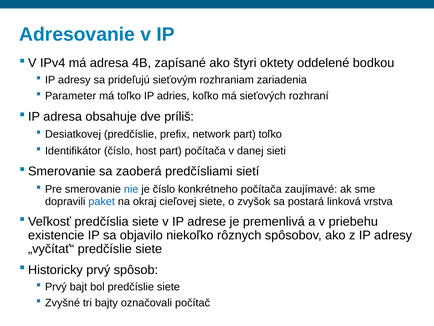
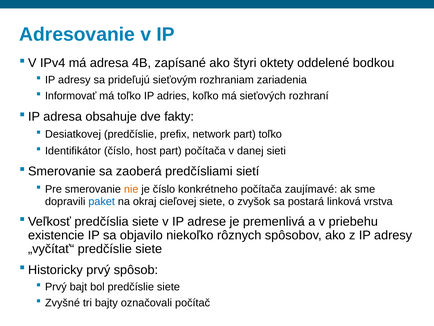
Parameter: Parameter -> Informovať
príliš: príliš -> fakty
nie colour: blue -> orange
